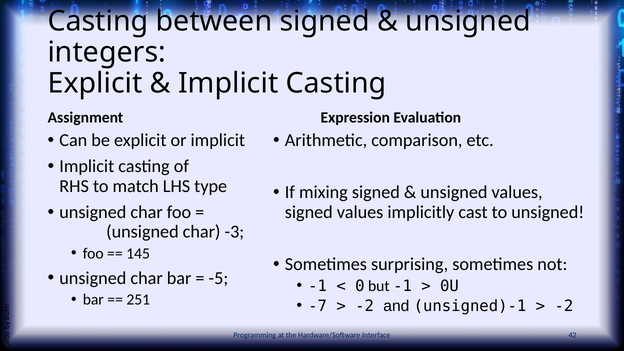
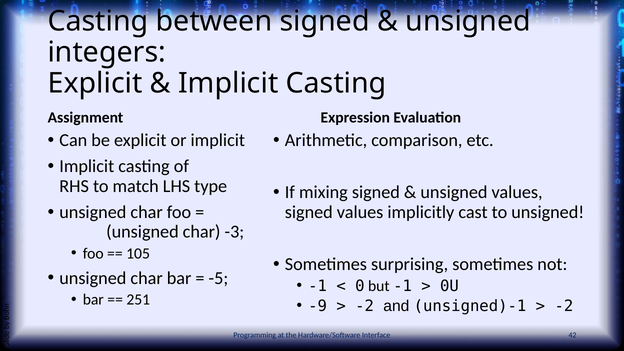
145: 145 -> 105
-7: -7 -> -9
